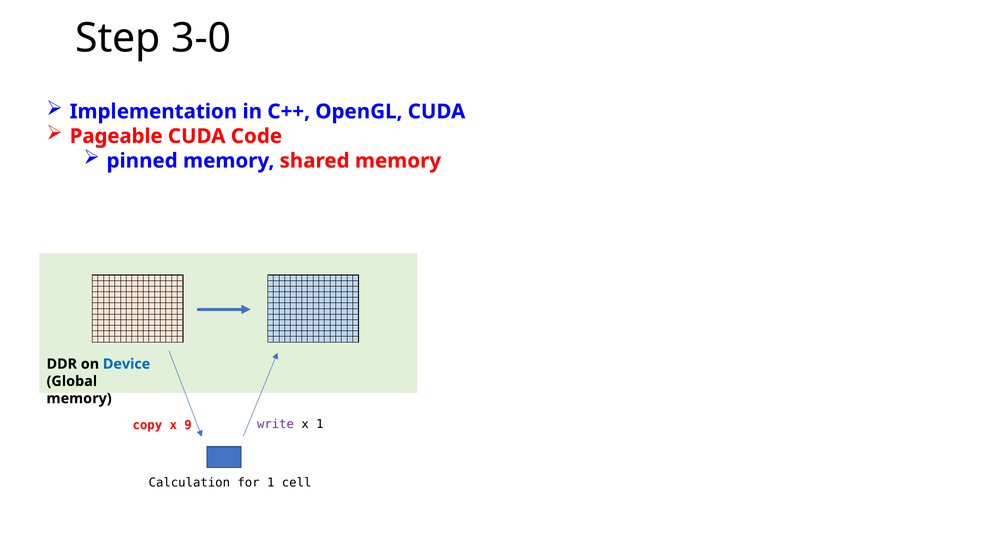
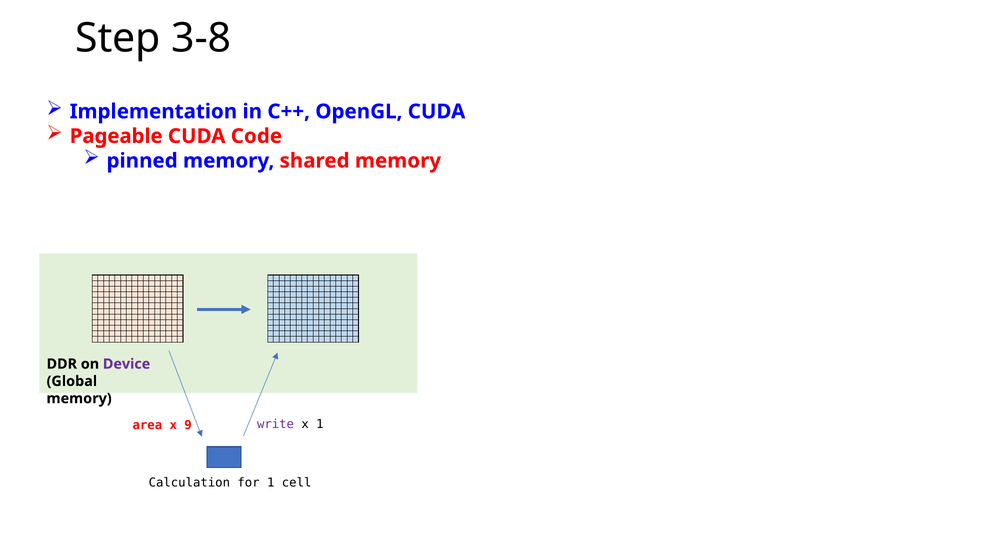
3-0: 3-0 -> 3-8
Device colour: blue -> purple
copy: copy -> area
